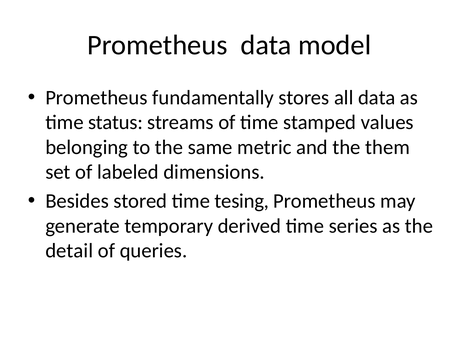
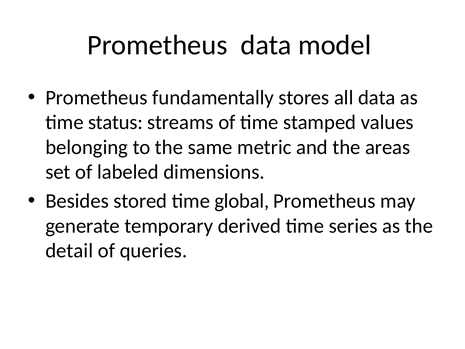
them: them -> areas
tesing: tesing -> global
